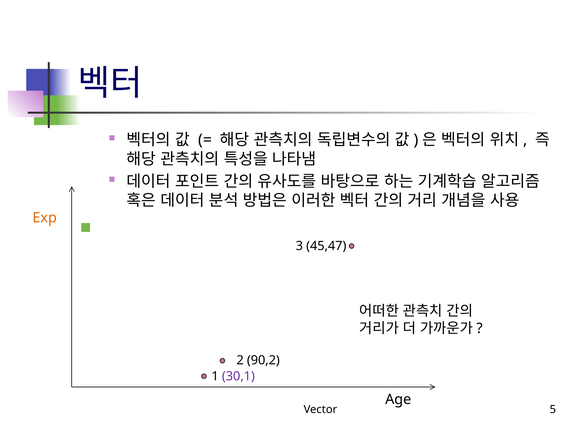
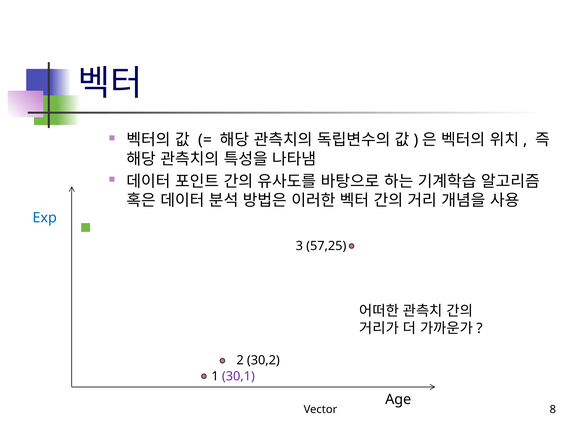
Exp colour: orange -> blue
45,47: 45,47 -> 57,25
90,2: 90,2 -> 30,2
5: 5 -> 8
